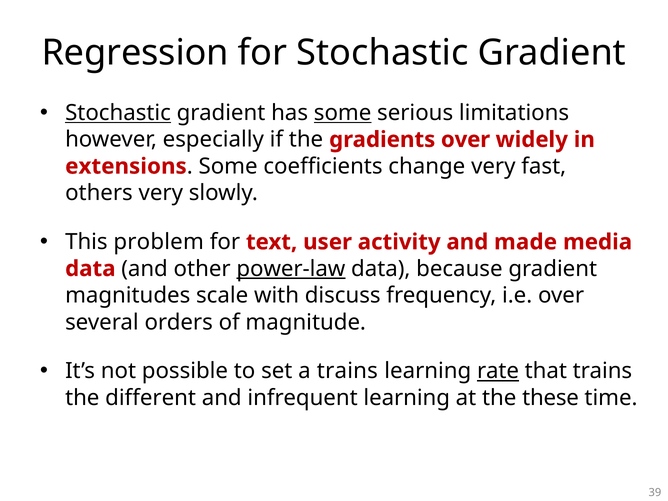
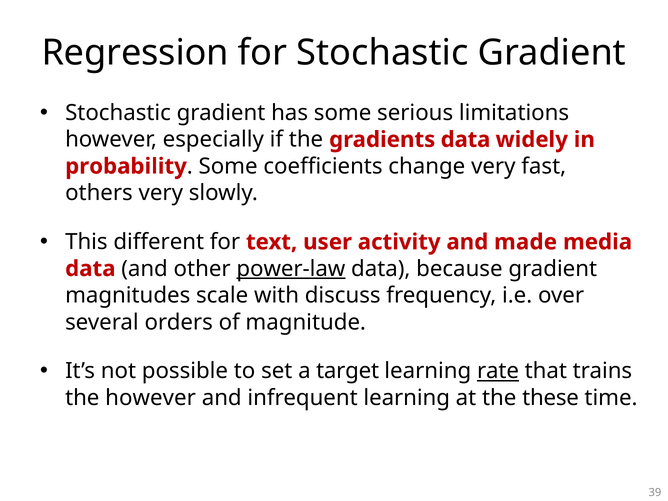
Stochastic at (118, 113) underline: present -> none
some at (343, 113) underline: present -> none
gradients over: over -> data
extensions: extensions -> probability
problem: problem -> different
a trains: trains -> target
the different: different -> however
